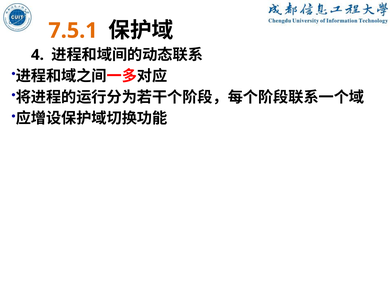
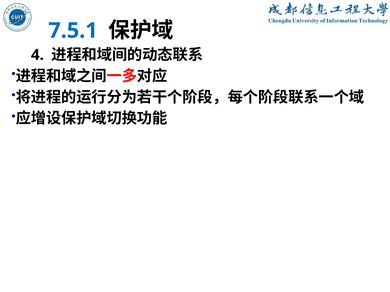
7.5.1 colour: orange -> blue
